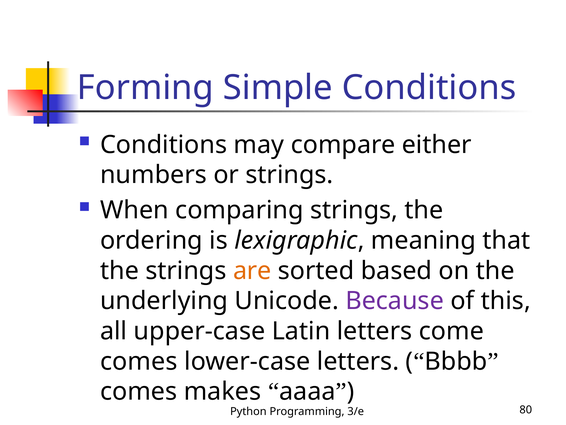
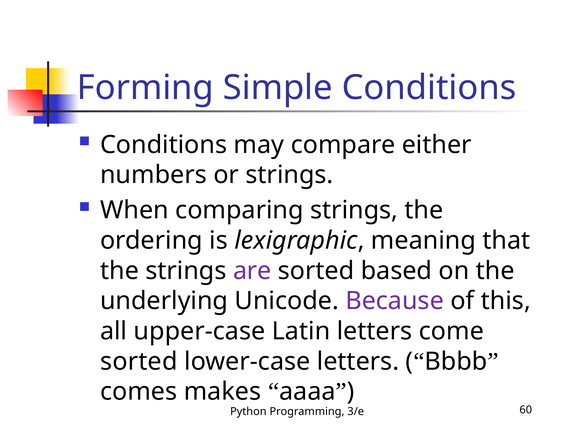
are colour: orange -> purple
comes at (139, 361): comes -> sorted
80: 80 -> 60
